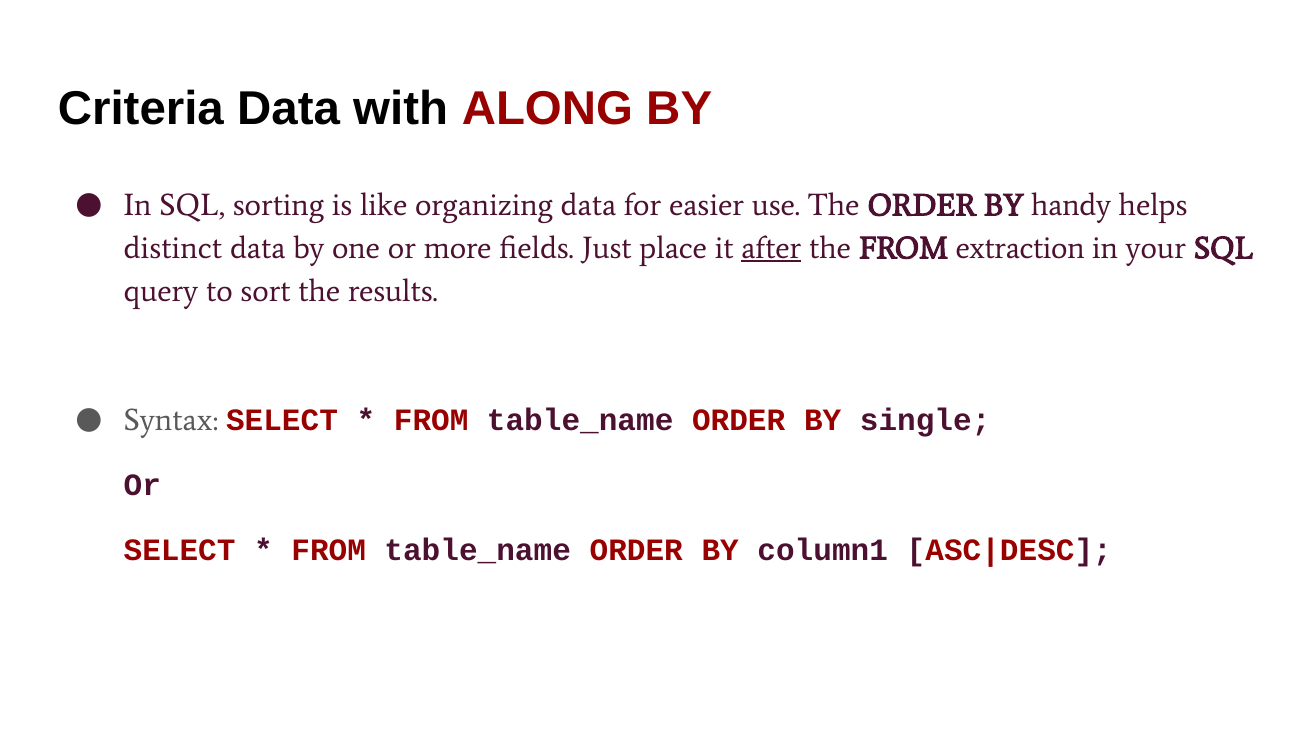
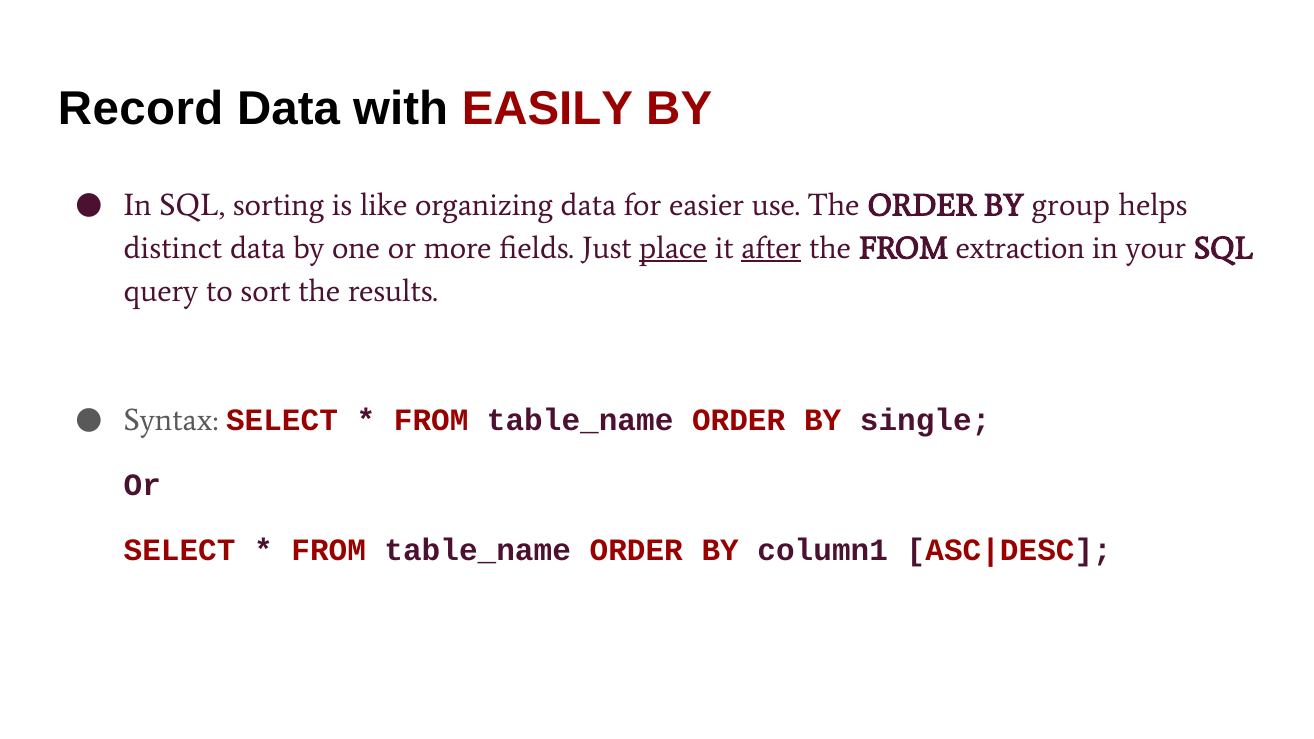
Criteria: Criteria -> Record
ALONG: ALONG -> EASILY
handy: handy -> group
place underline: none -> present
